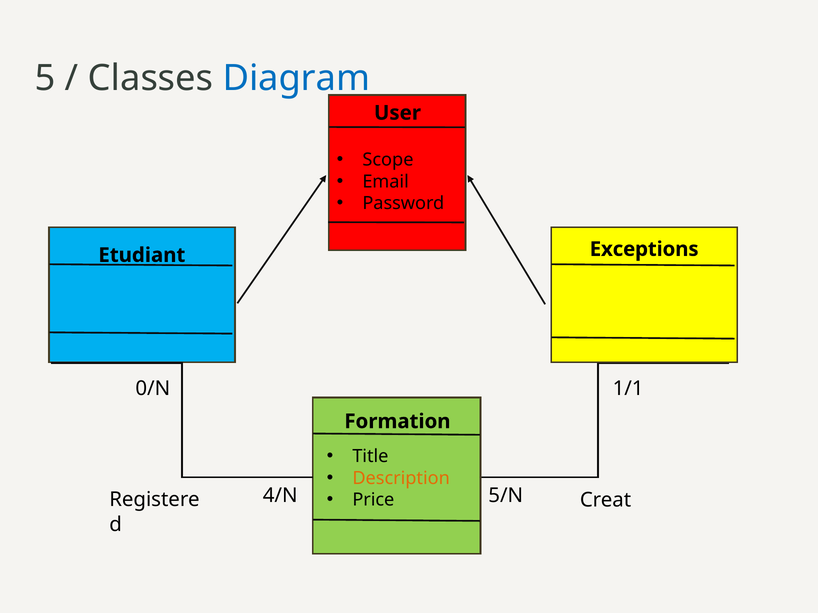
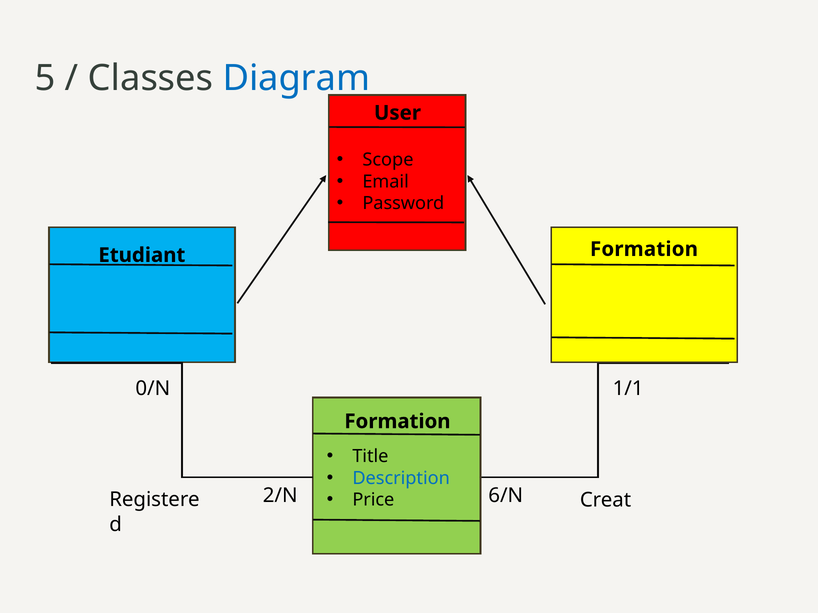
Exceptions at (644, 249): Exceptions -> Formation
Description colour: orange -> blue
4/N: 4/N -> 2/N
5/N: 5/N -> 6/N
